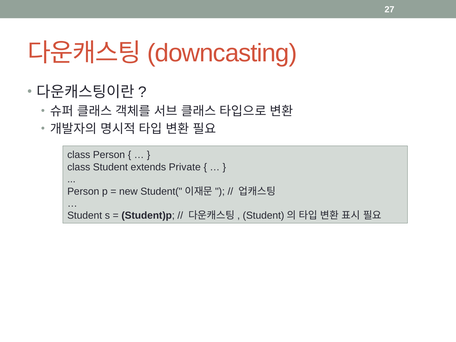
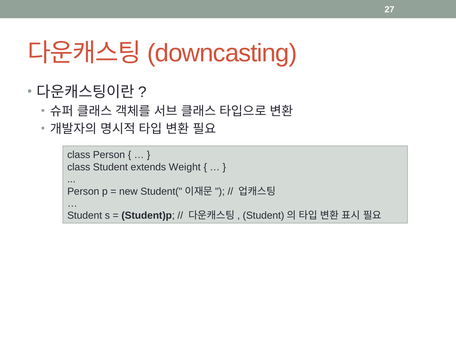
Private: Private -> Weight
